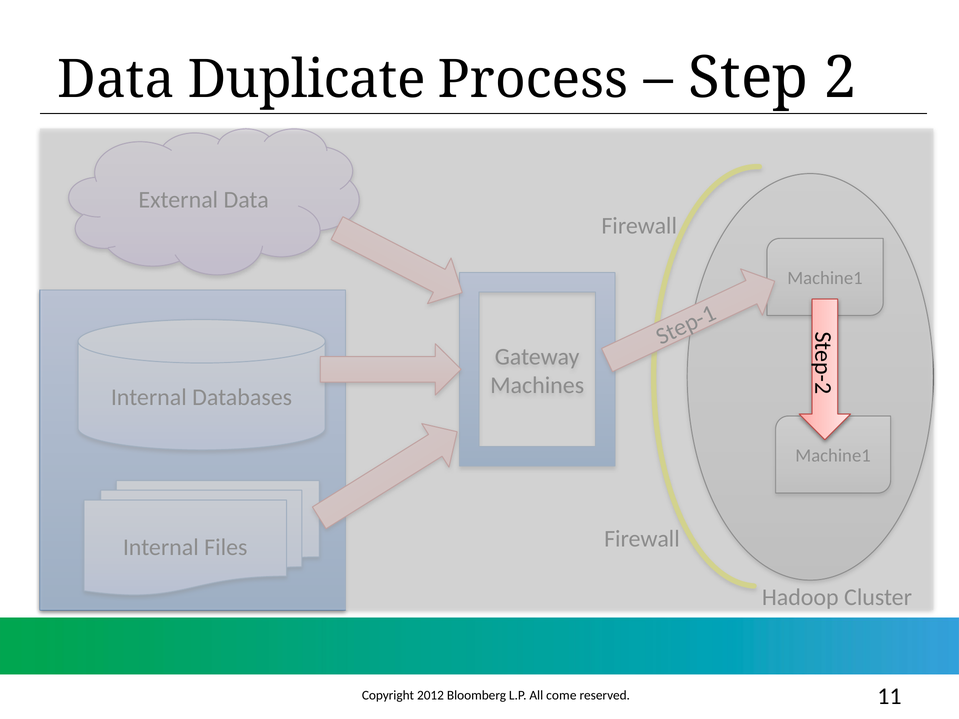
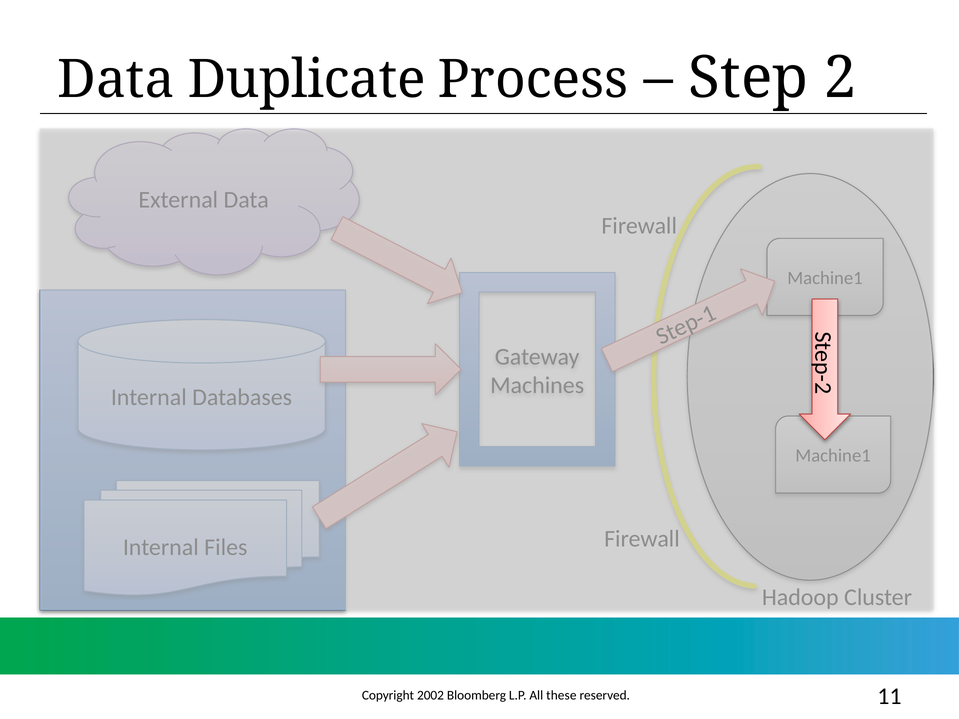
2012: 2012 -> 2002
come: come -> these
